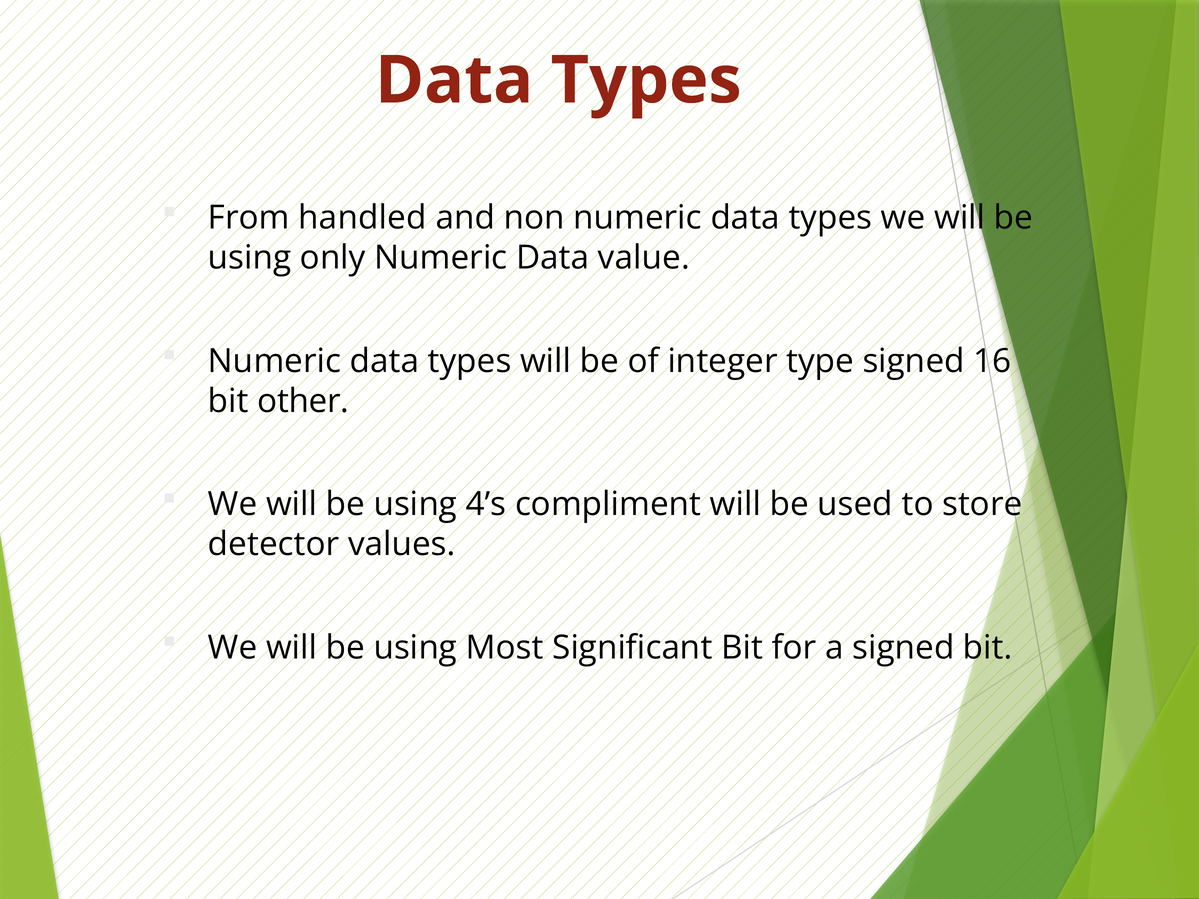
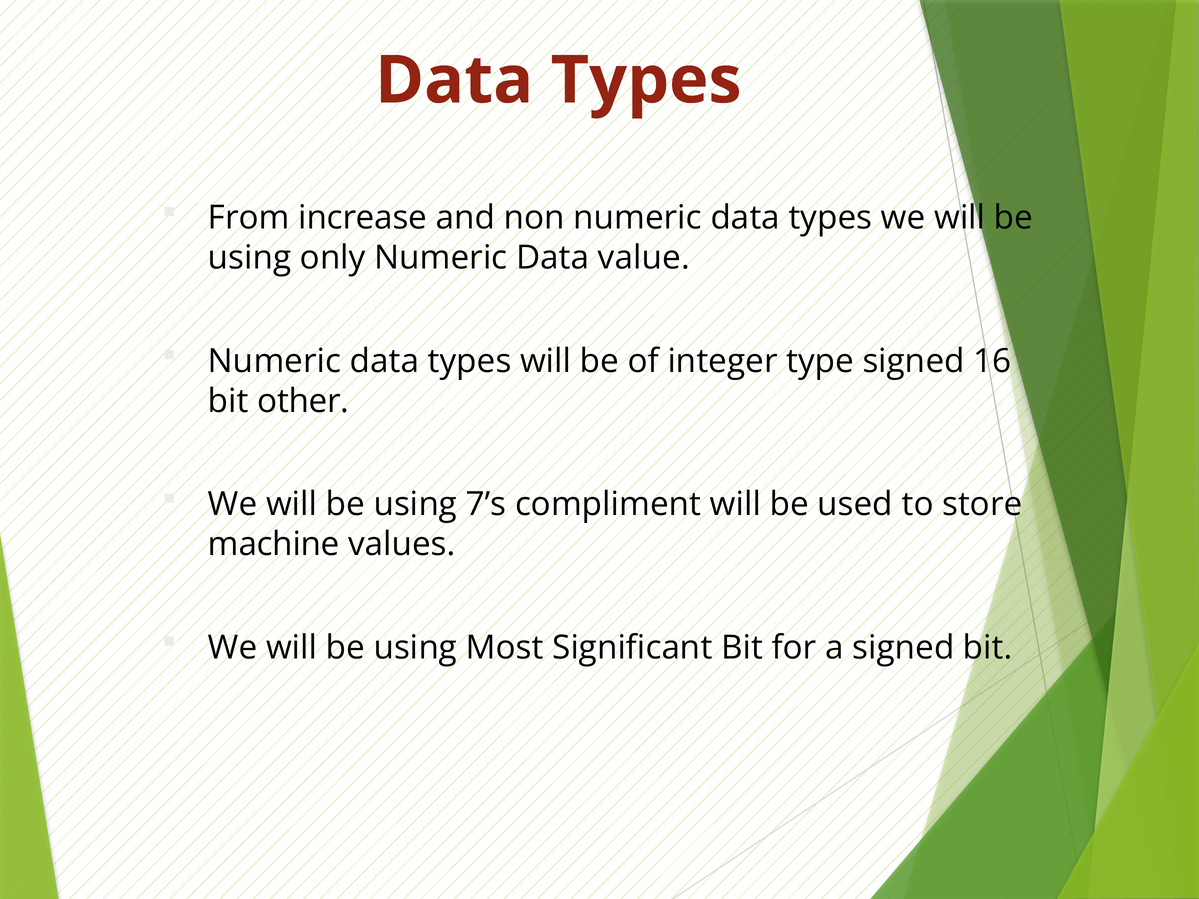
handled: handled -> increase
4’s: 4’s -> 7’s
detector: detector -> machine
